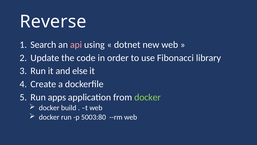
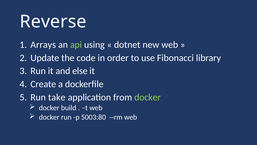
Search: Search -> Arrays
api colour: pink -> light green
apps: apps -> take
